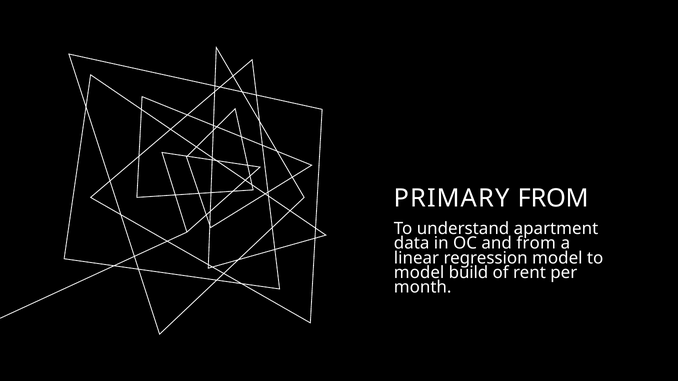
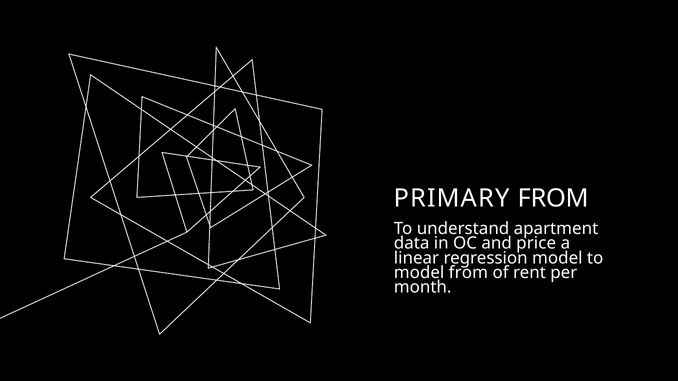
and from: from -> price
model build: build -> from
